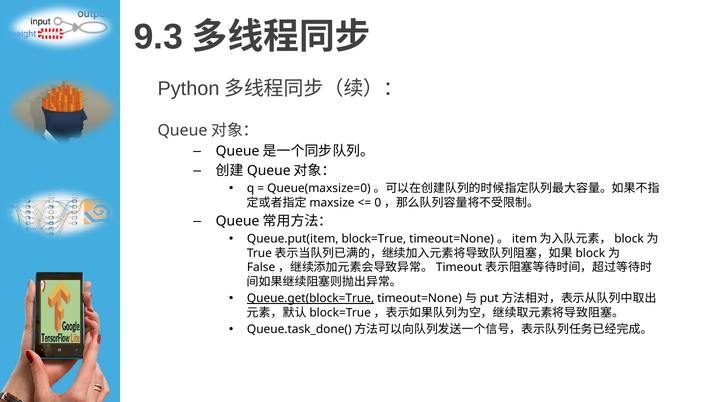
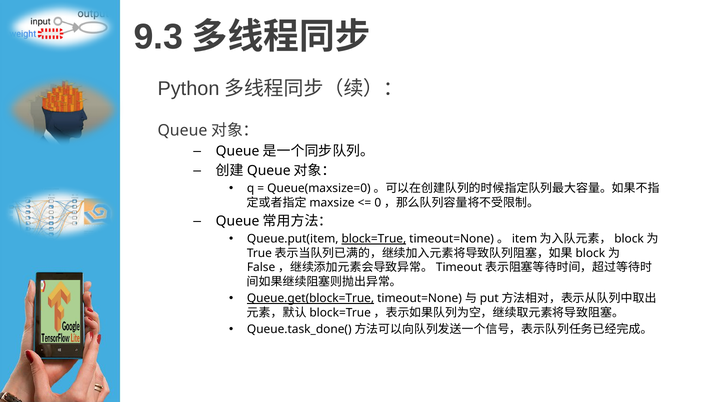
block=True underline: none -> present
